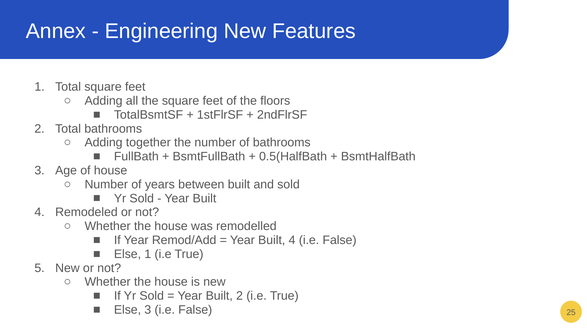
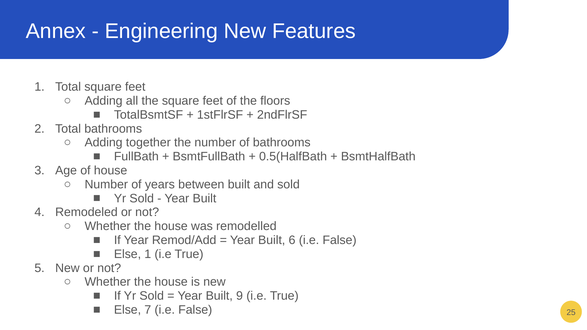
4 at (292, 240): 4 -> 6
Built 2: 2 -> 9
Else 3: 3 -> 7
